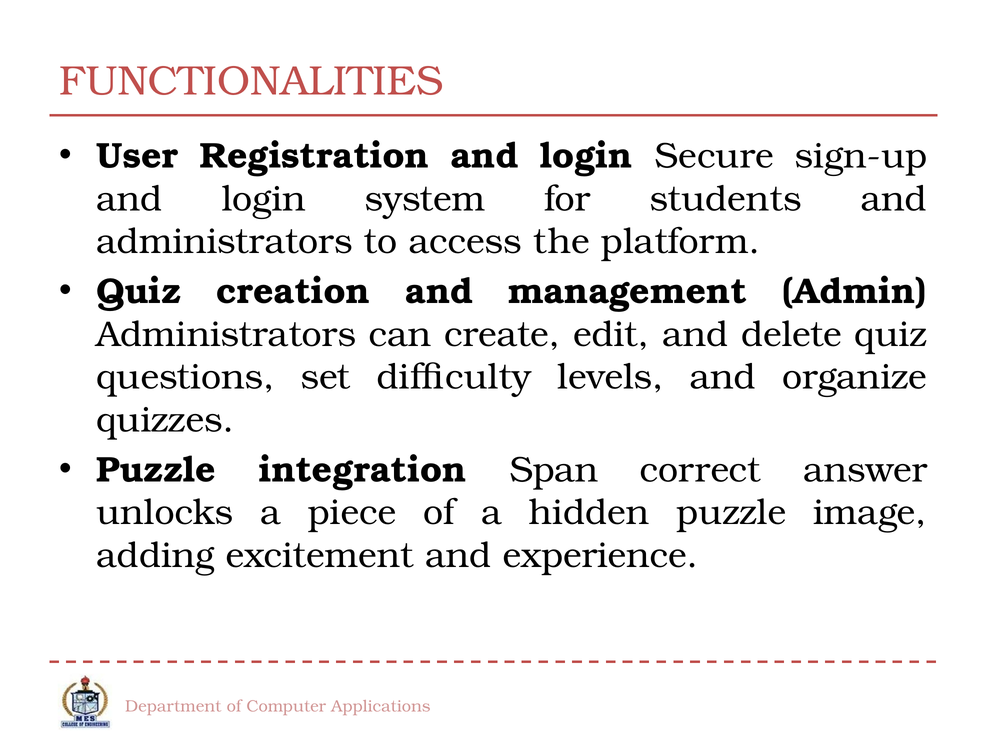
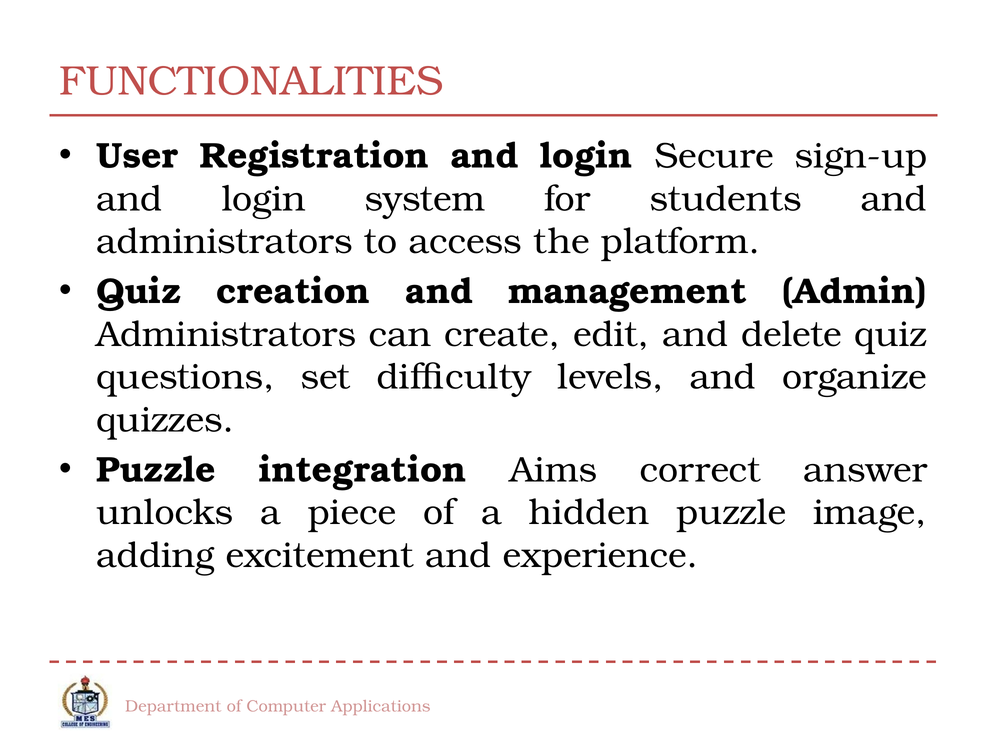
Span: Span -> Aims
